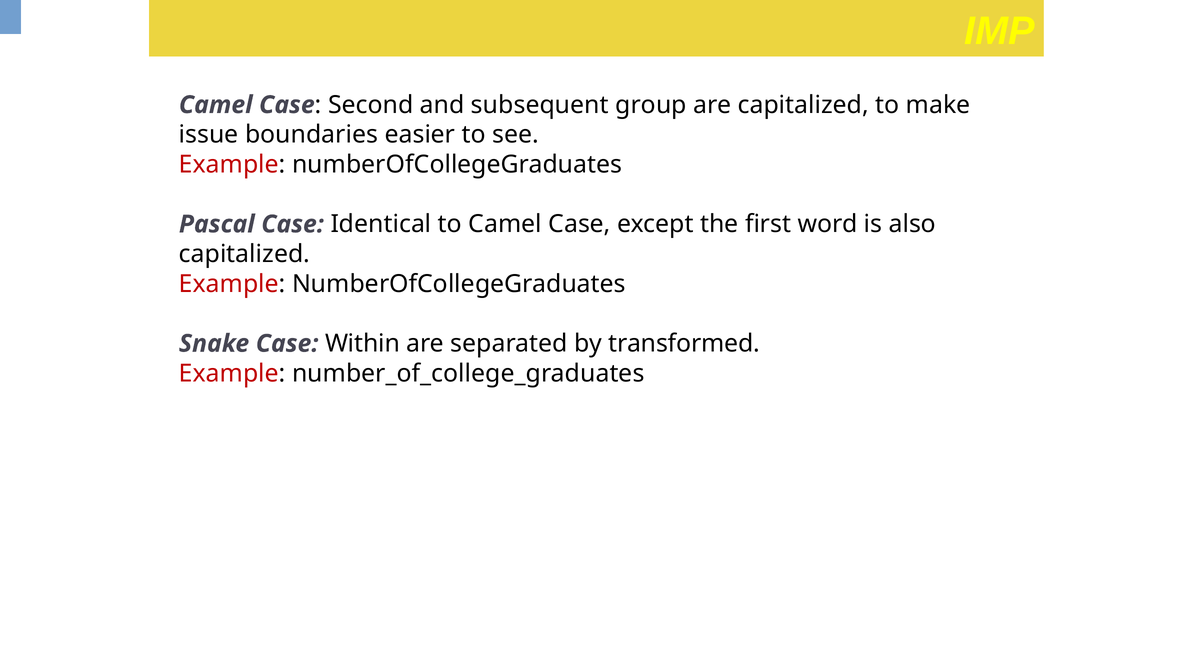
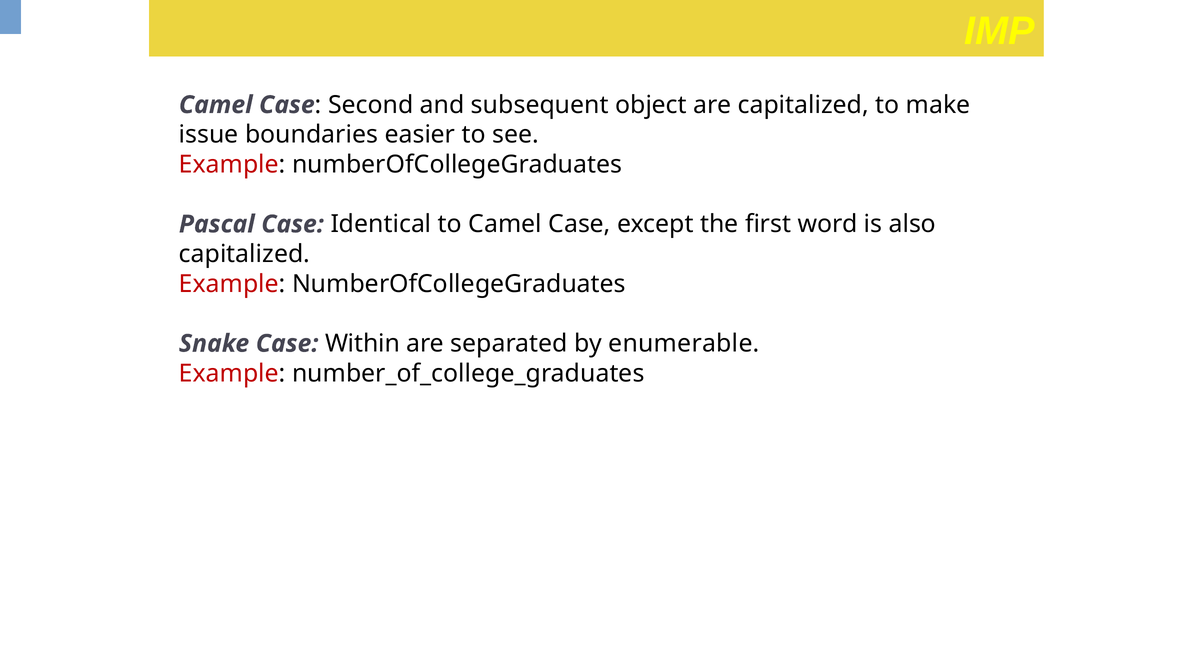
group: group -> object
transformed: transformed -> enumerable
